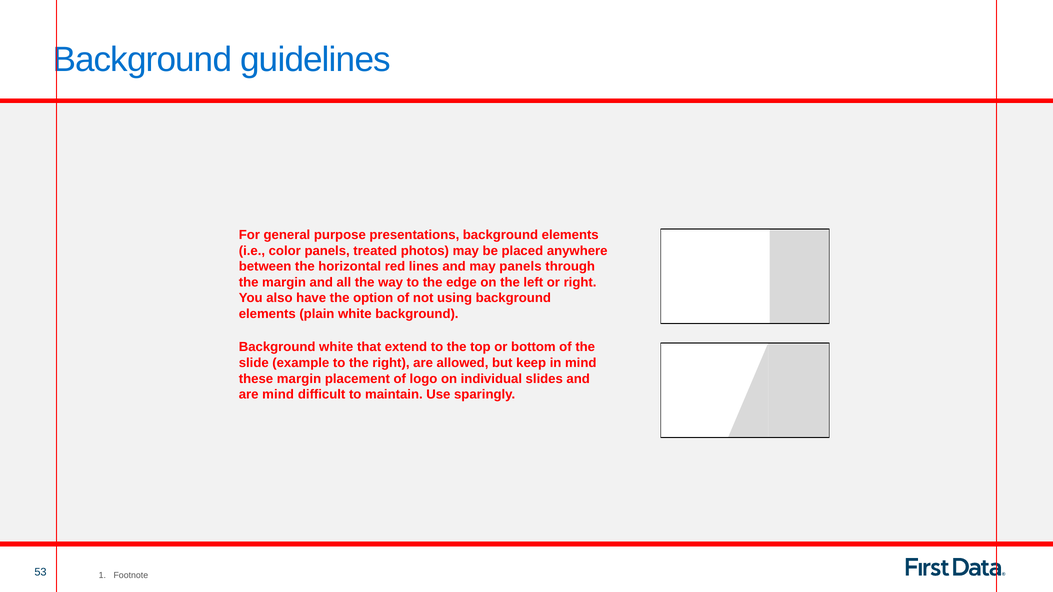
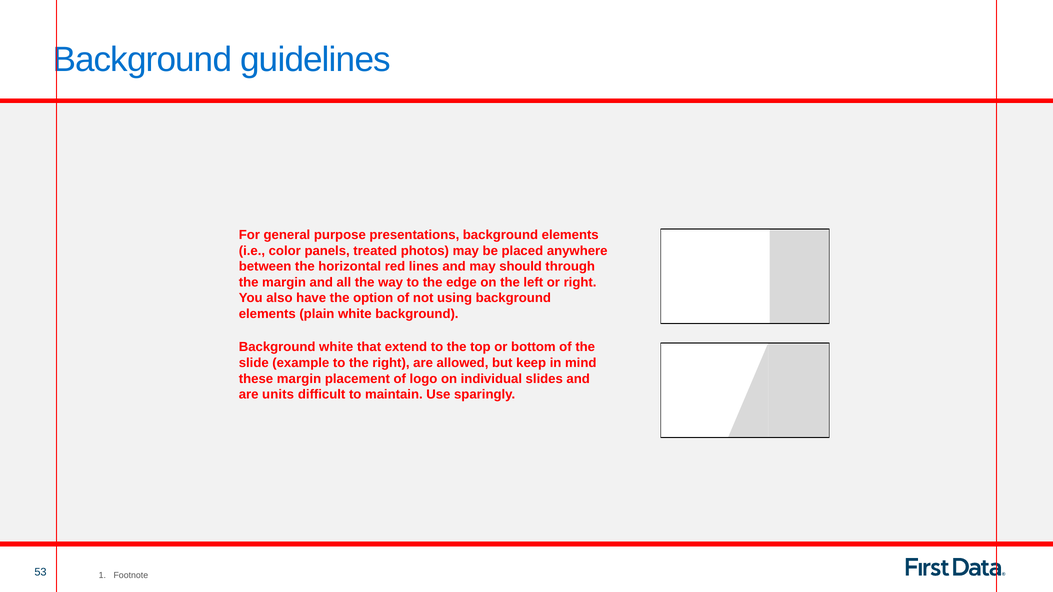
may panels: panels -> should
are mind: mind -> units
